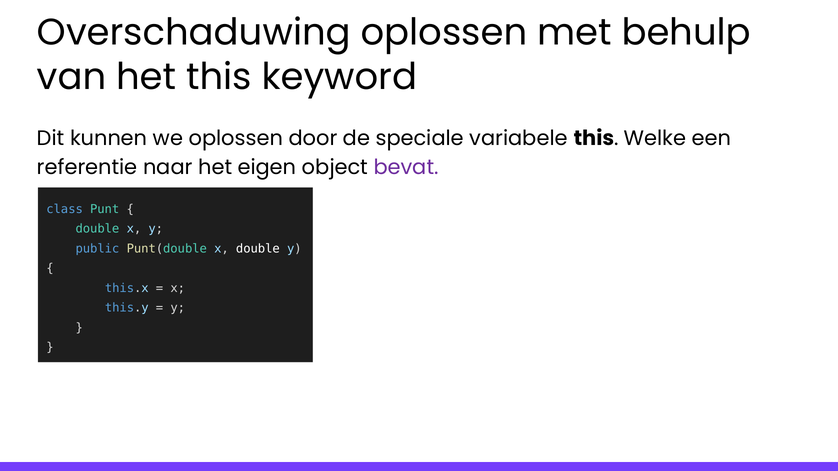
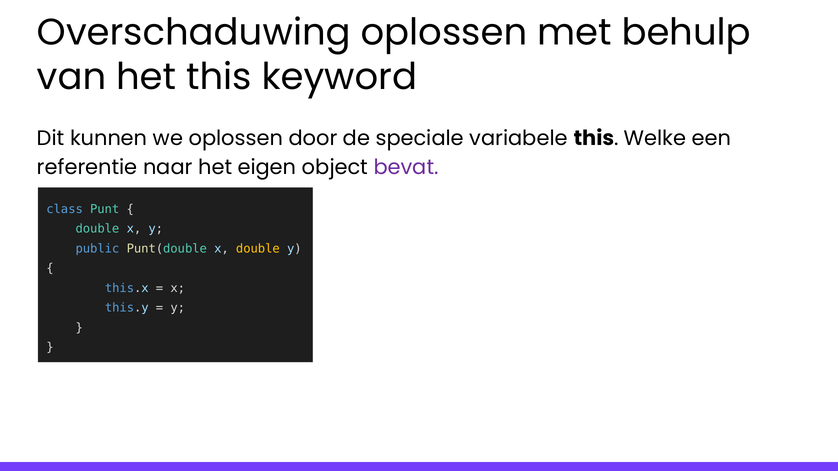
double at (258, 249) colour: white -> yellow
